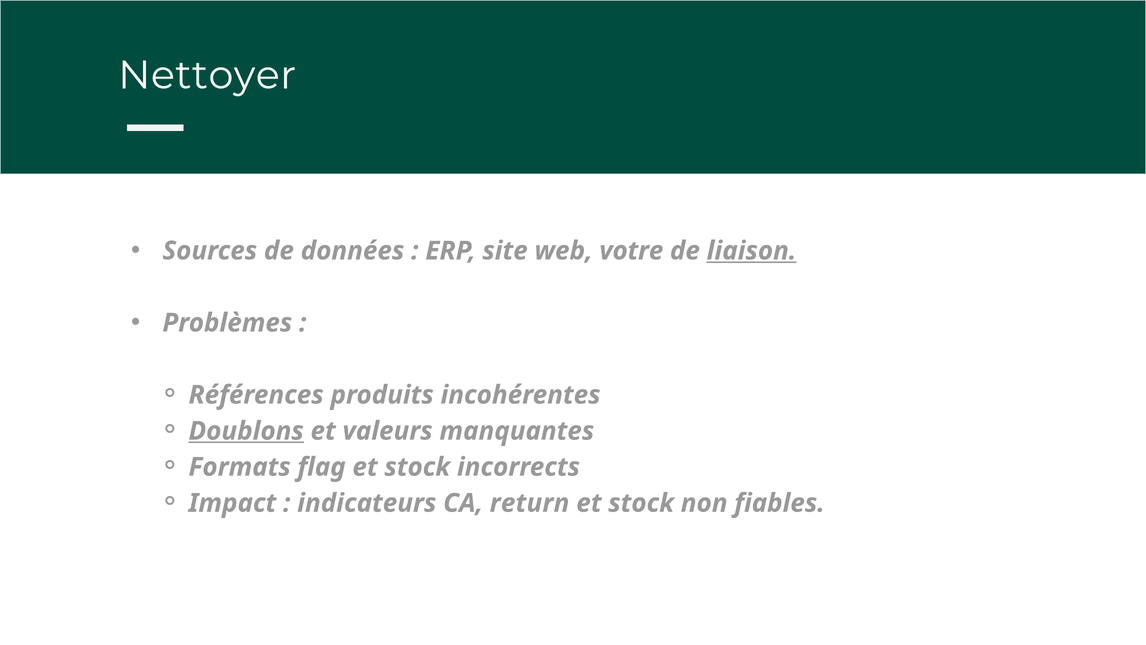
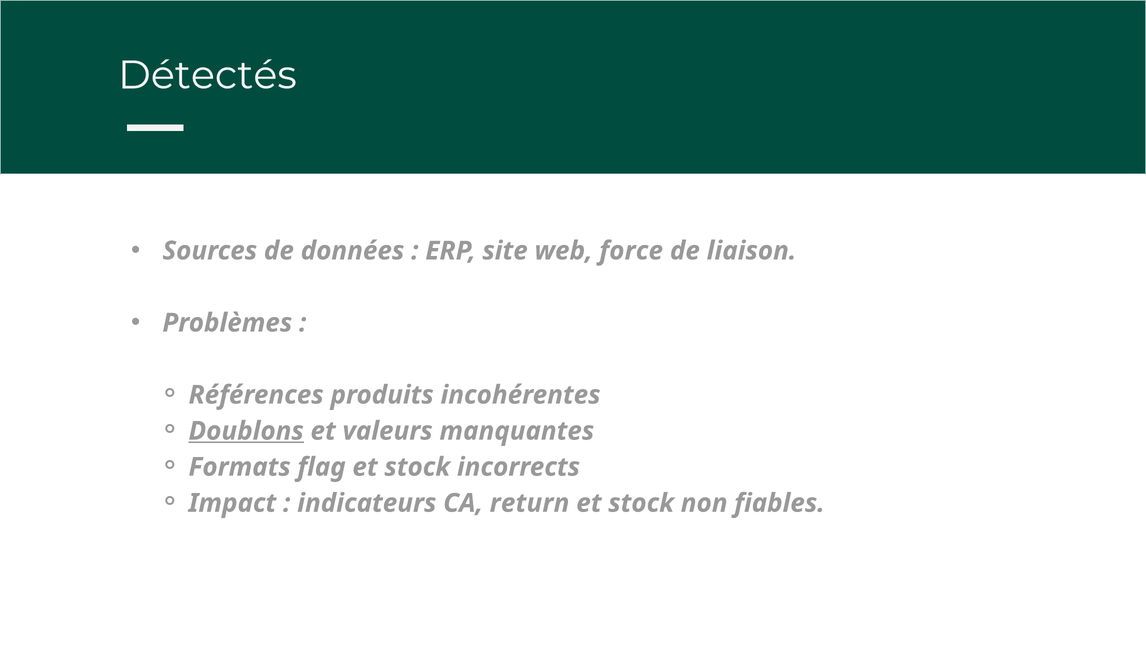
Nettoyer: Nettoyer -> Détectés
votre: votre -> force
liaison underline: present -> none
